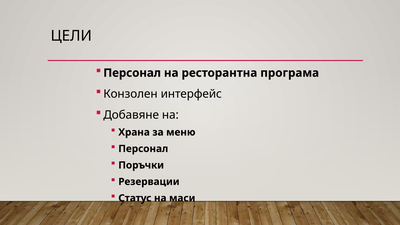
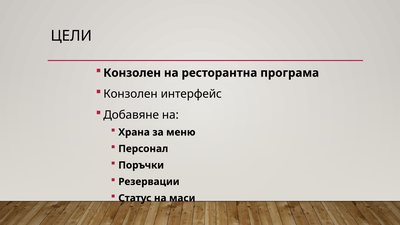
Персонал at (132, 73): Персонал -> Конзолен
